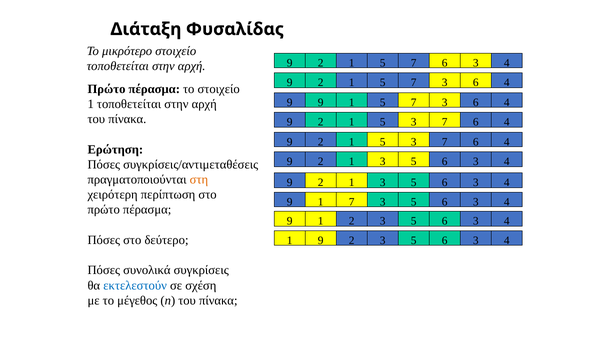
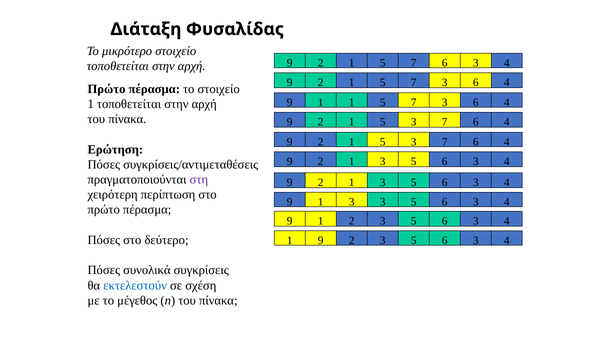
9 at (321, 103): 9 -> 1
στη colour: orange -> purple
9 1 7: 7 -> 3
